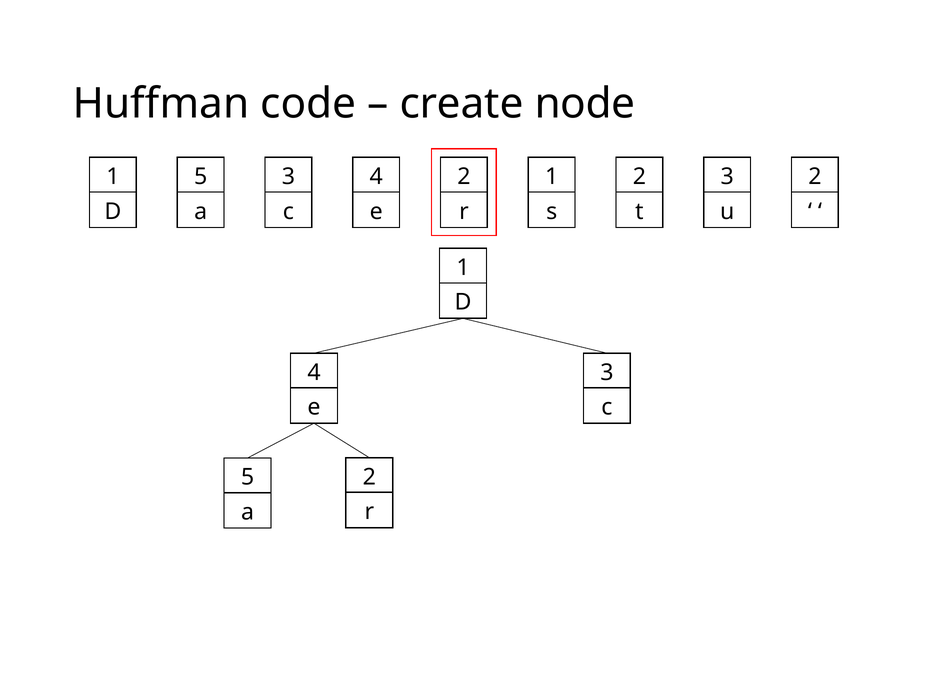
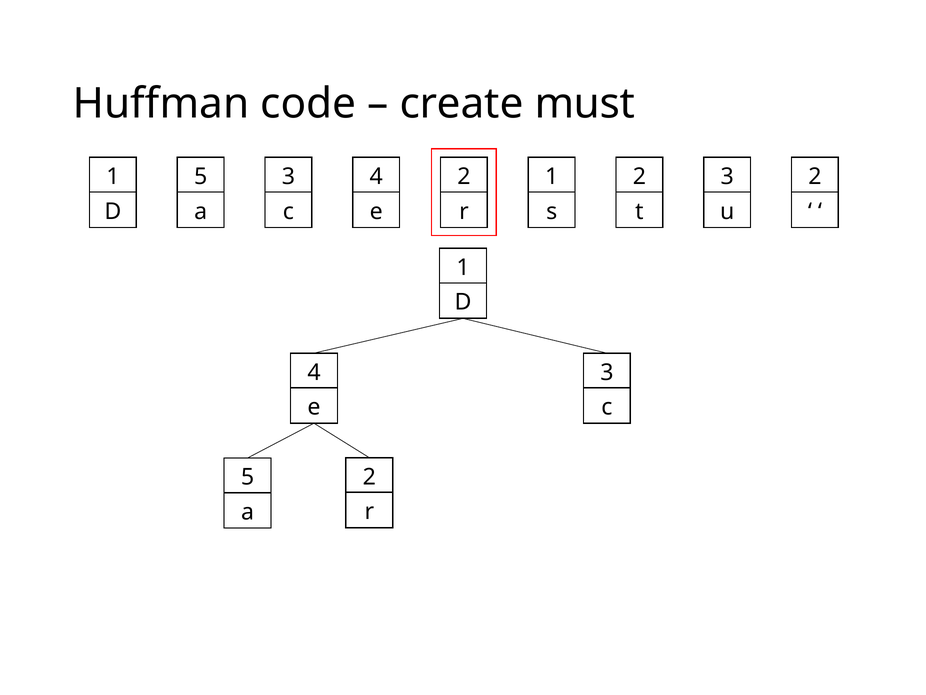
node: node -> must
